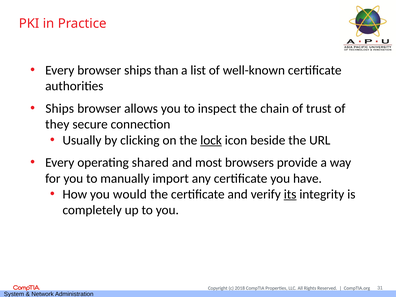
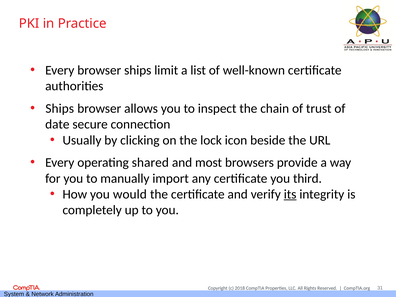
than: than -> limit
they: they -> date
lock underline: present -> none
have: have -> third
